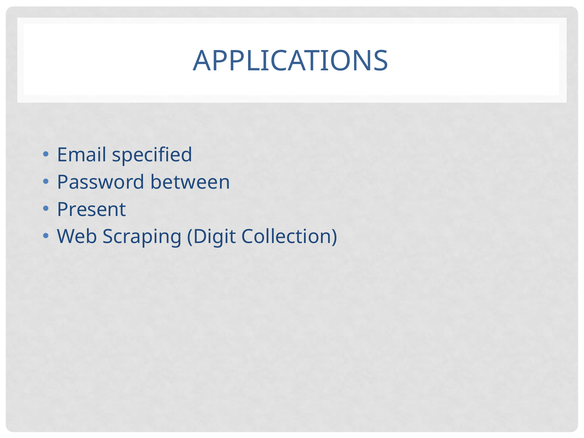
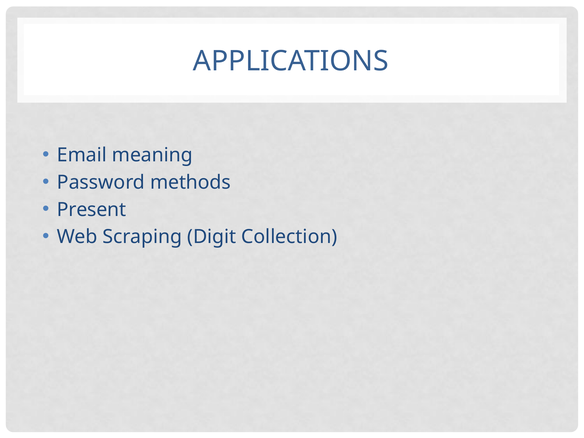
specified: specified -> meaning
between: between -> methods
